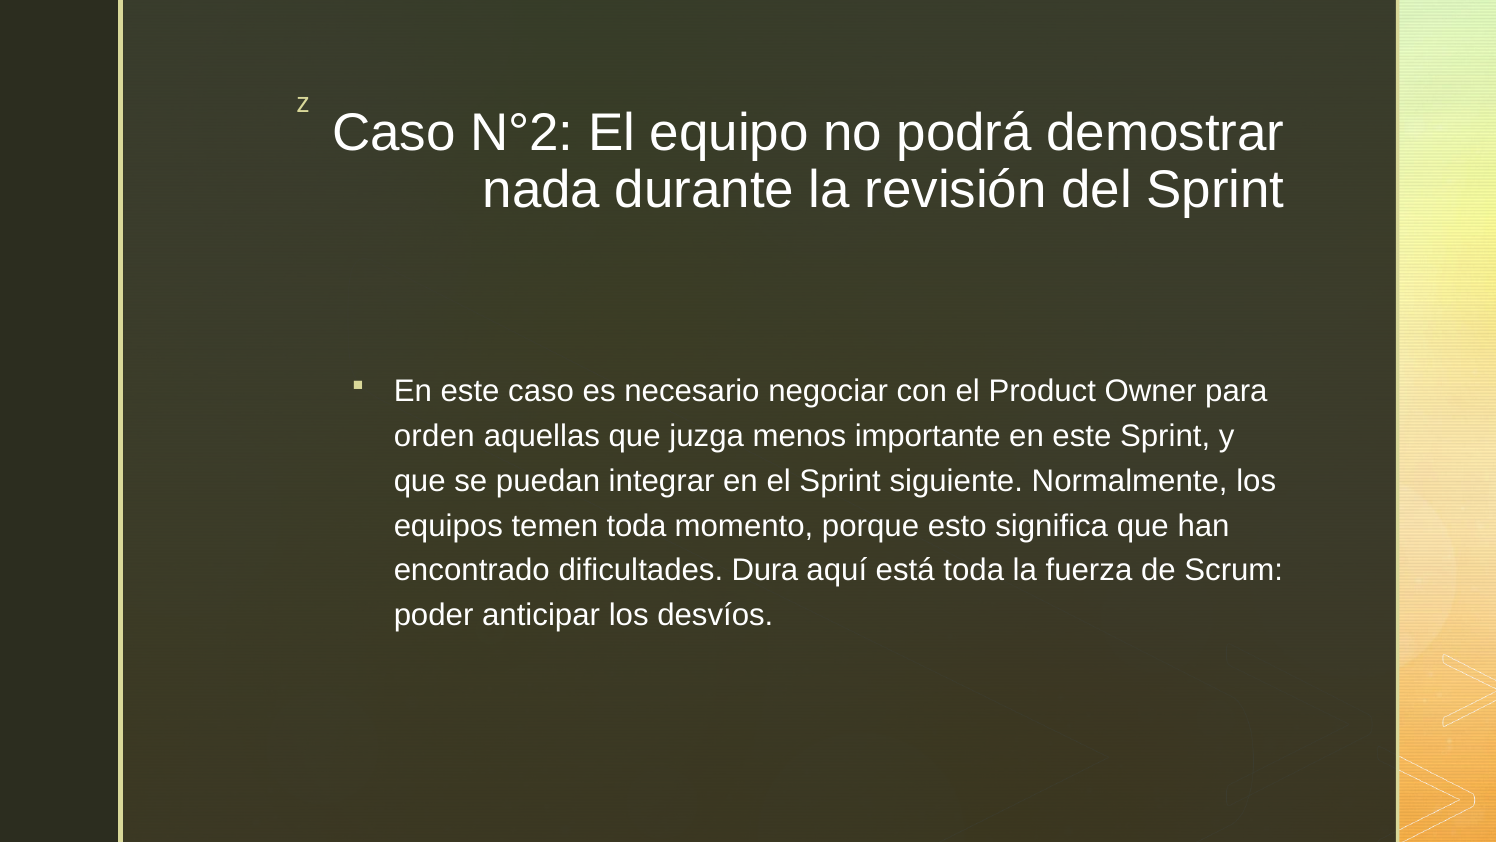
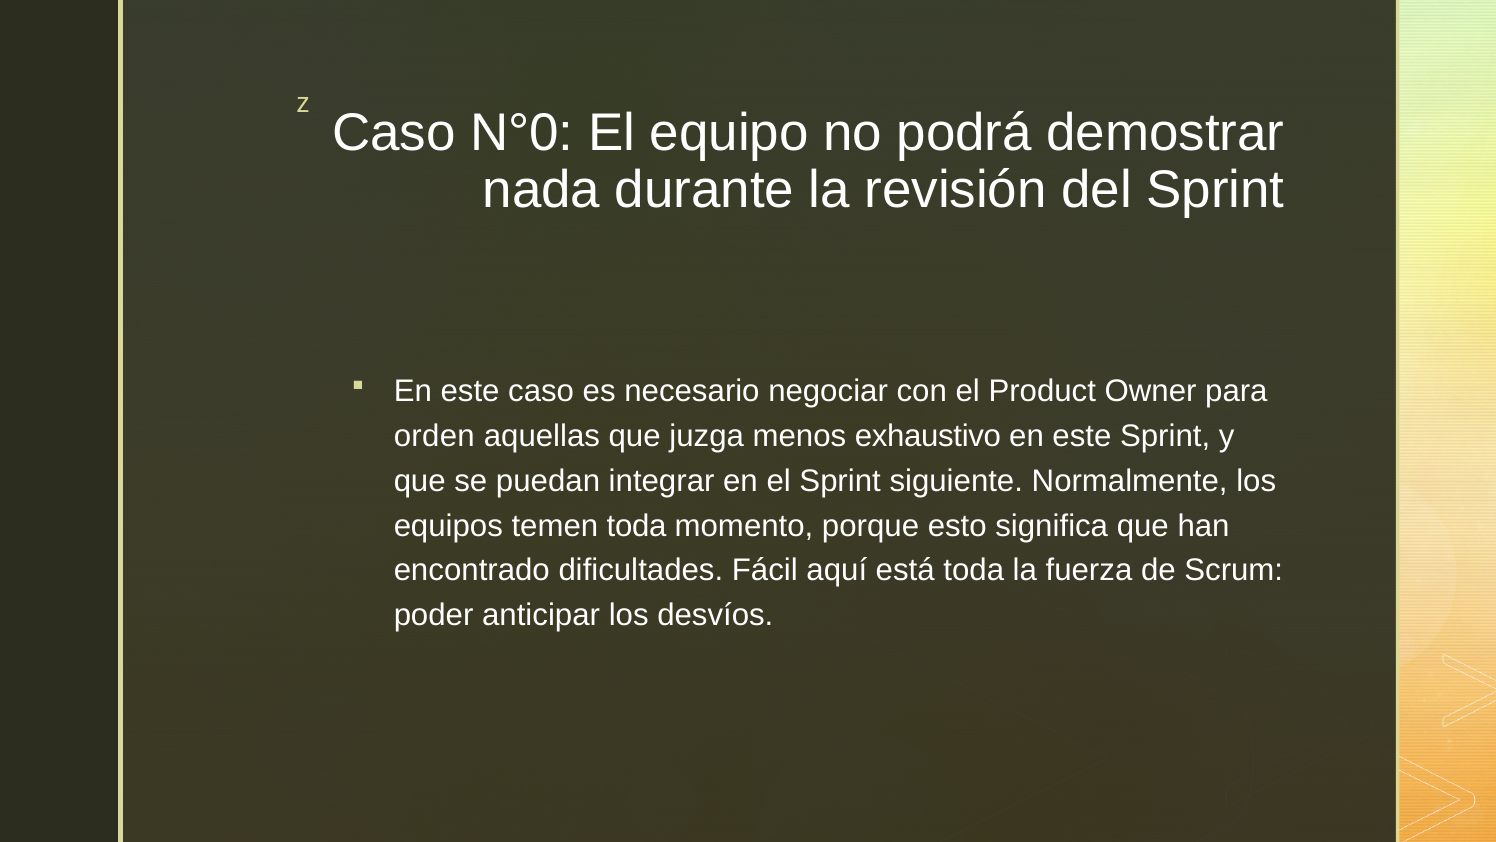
N°2: N°2 -> N°0
importante: importante -> exhaustivo
Dura: Dura -> Fácil
